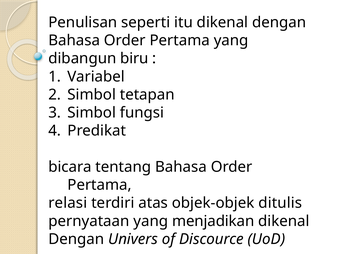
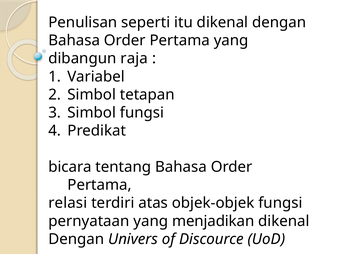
biru: biru -> raja
objek-objek ditulis: ditulis -> fungsi
